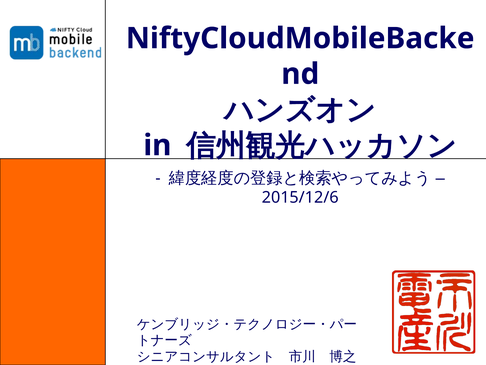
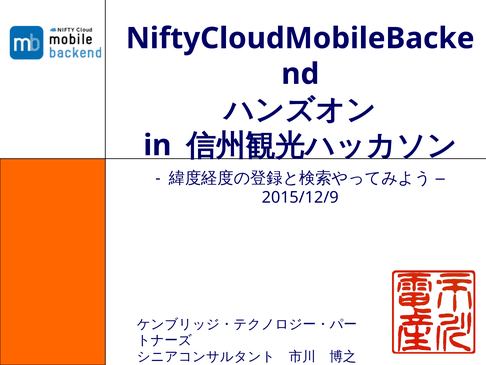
2015/12/6: 2015/12/6 -> 2015/12/9
